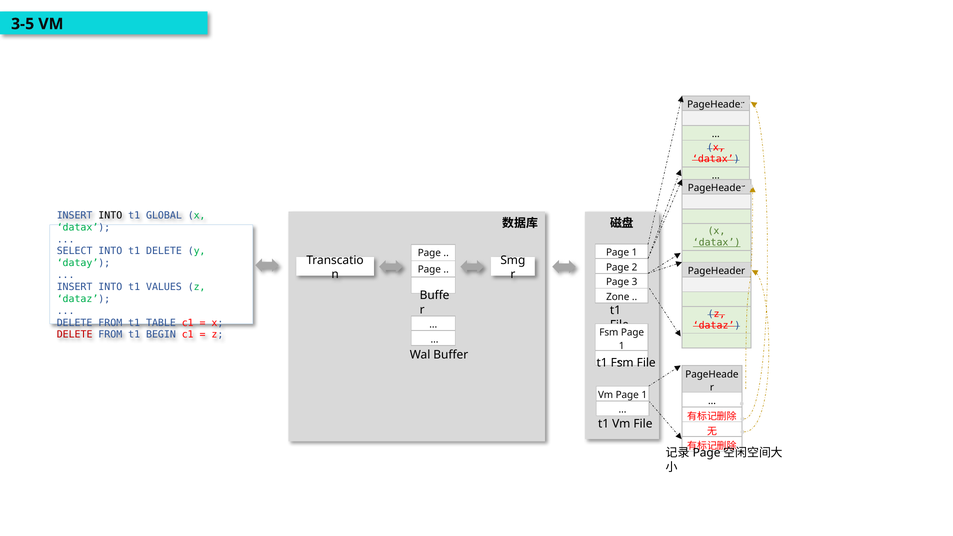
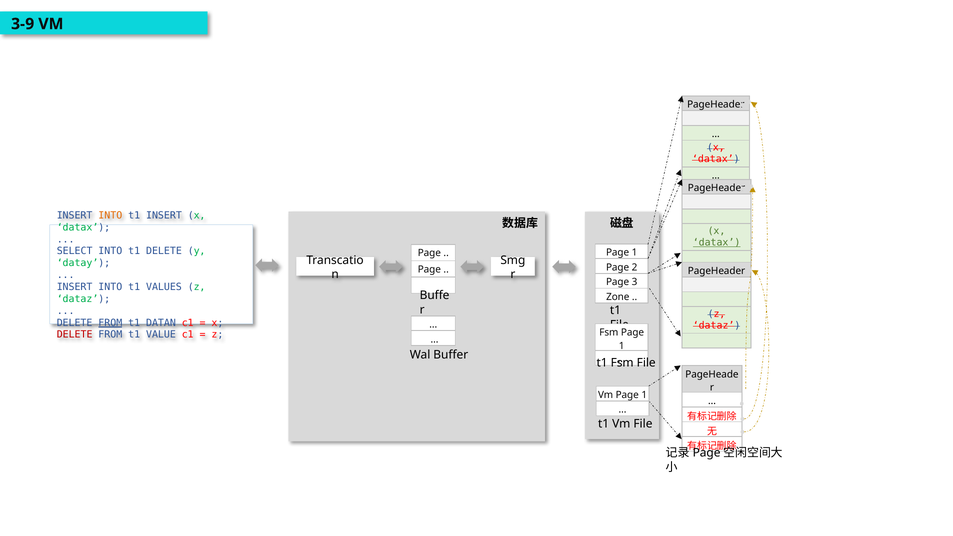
3-5: 3-5 -> 3-9
INTO at (110, 215) colour: black -> orange
t1 GLOBAL: GLOBAL -> INSERT
FROM at (110, 323) underline: none -> present
TABLE: TABLE -> DATAN
BEGIN: BEGIN -> VALUE
